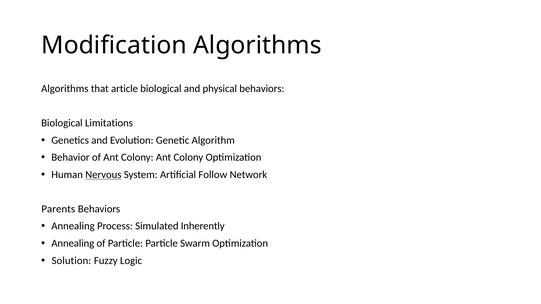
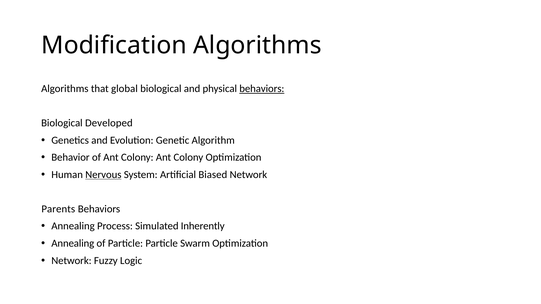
article: article -> global
behaviors at (262, 89) underline: none -> present
Limitations: Limitations -> Developed
Follow: Follow -> Biased
Solution at (71, 261): Solution -> Network
